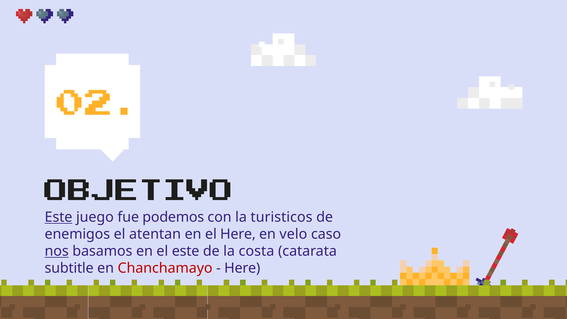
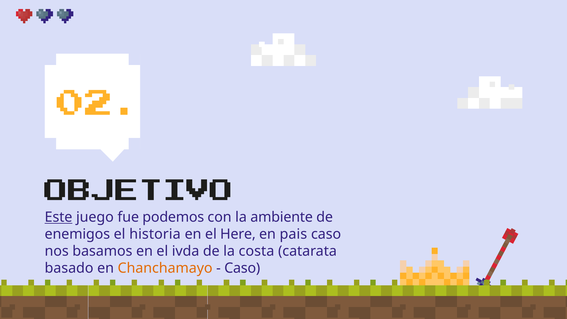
turisticos: turisticos -> ambiente
atentan: atentan -> historia
velo: velo -> pais
nos underline: present -> none
el este: este -> ivda
subtitle: subtitle -> basado
Chanchamayo colour: red -> orange
Here at (242, 268): Here -> Caso
